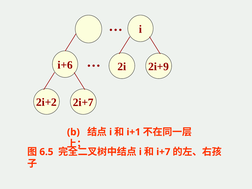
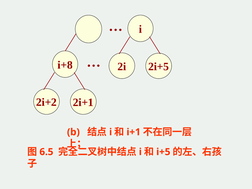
i+6: i+6 -> i+8
2i+9: 2i+9 -> 2i+5
2i+7: 2i+7 -> 2i+1
i+7: i+7 -> i+5
